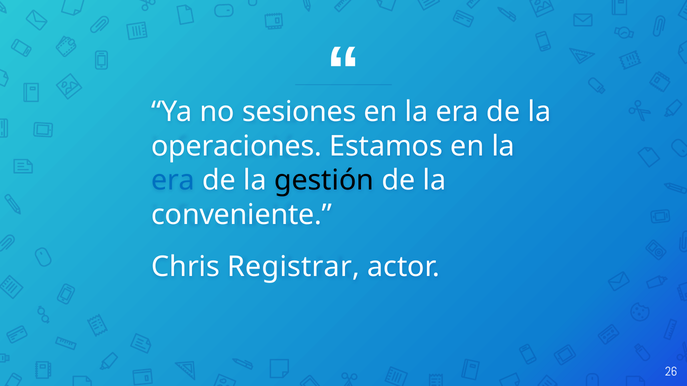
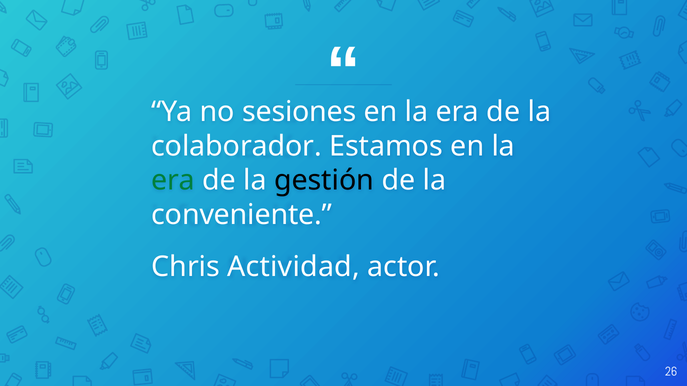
operaciones: operaciones -> colaborador
era at (173, 181) colour: blue -> green
Registrar: Registrar -> Actividad
